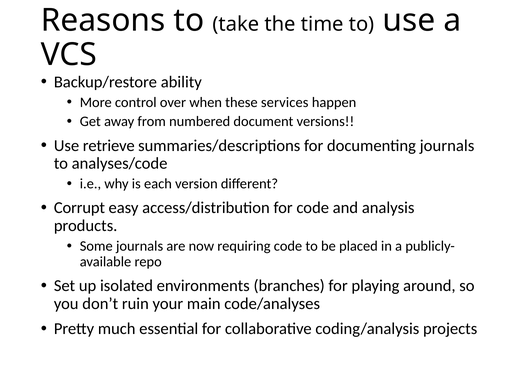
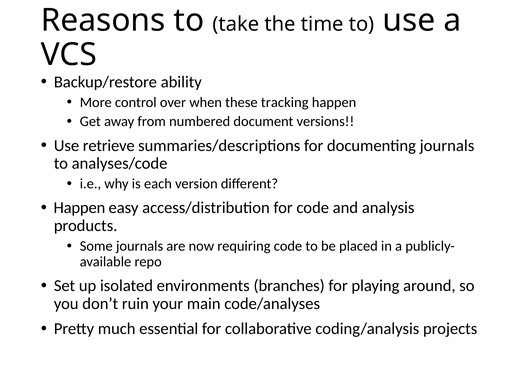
services: services -> tracking
Corrupt at (79, 207): Corrupt -> Happen
